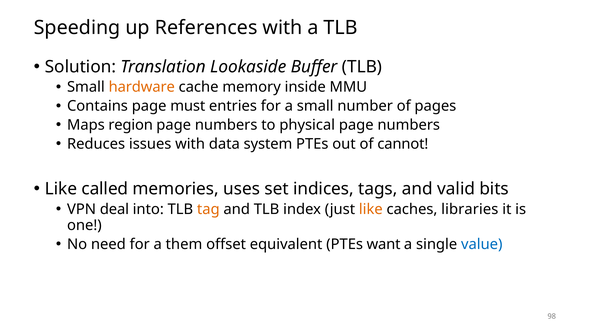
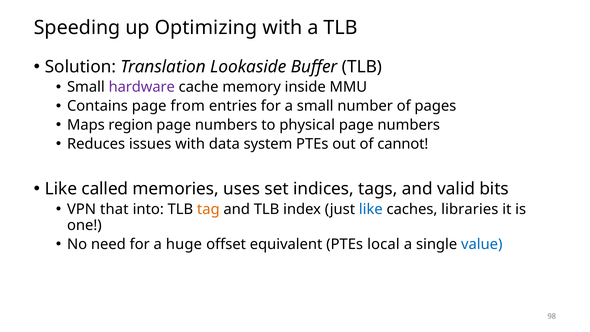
References: References -> Optimizing
hardware colour: orange -> purple
must: must -> from
deal: deal -> that
like at (371, 209) colour: orange -> blue
them: them -> huge
want: want -> local
